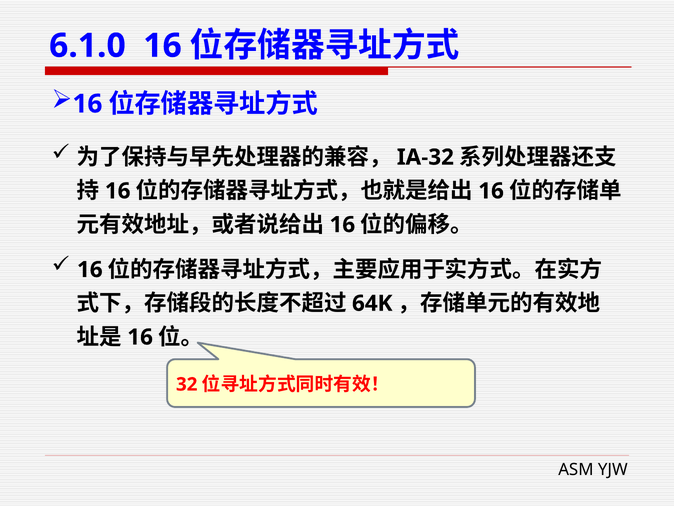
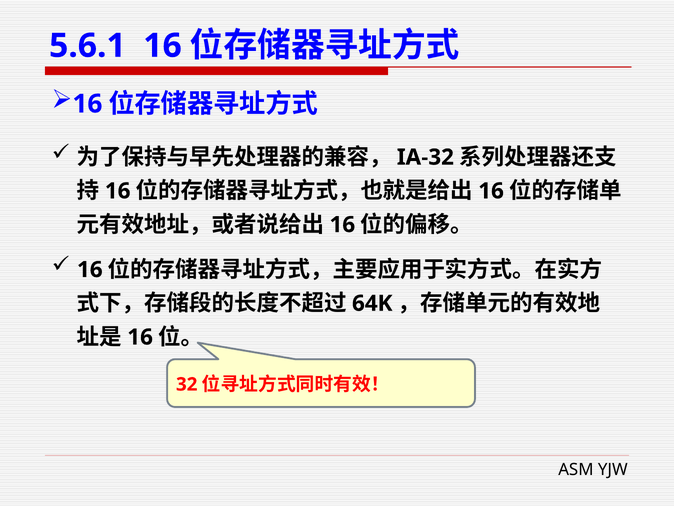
6.1.0: 6.1.0 -> 5.6.1
